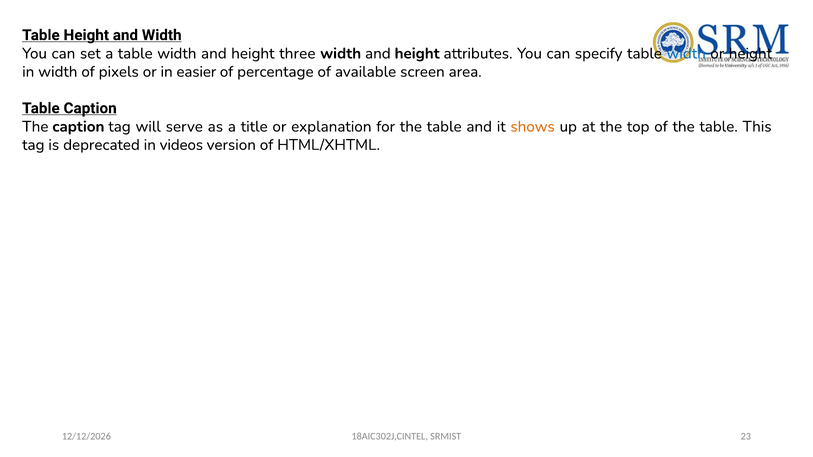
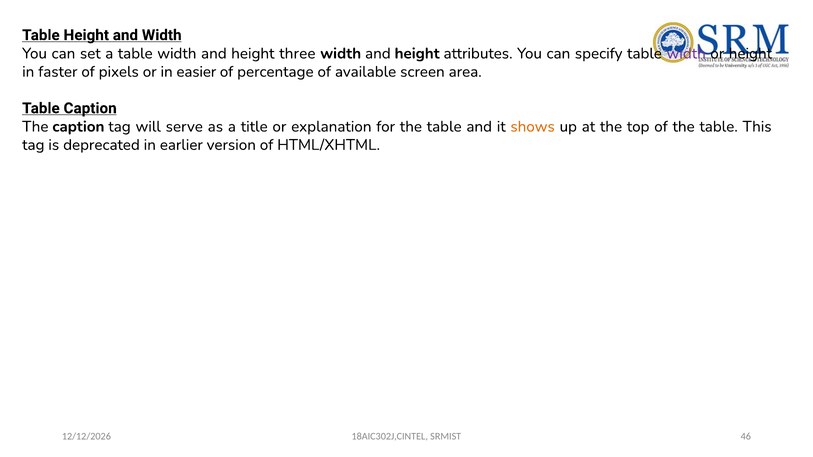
width at (686, 53) colour: blue -> purple
in width: width -> faster
videos: videos -> earlier
23: 23 -> 46
